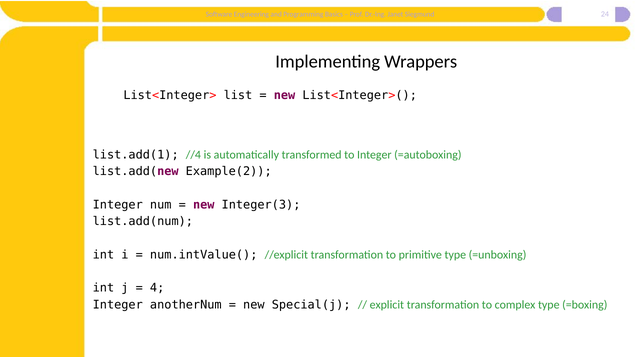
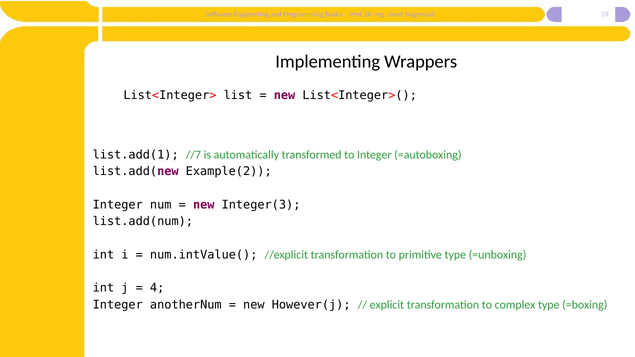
//4: //4 -> //7
Special(j: Special(j -> However(j
